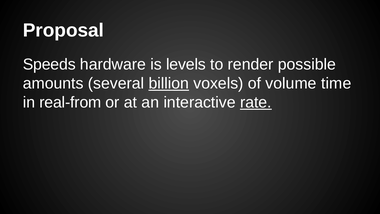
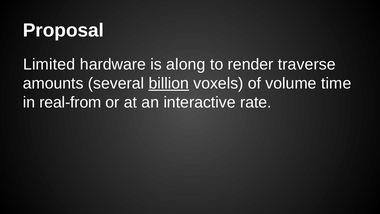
Speeds: Speeds -> Limited
levels: levels -> along
possible: possible -> traverse
rate underline: present -> none
